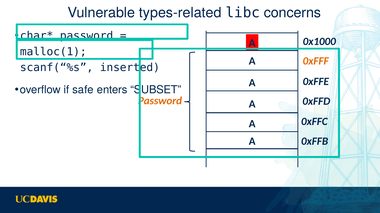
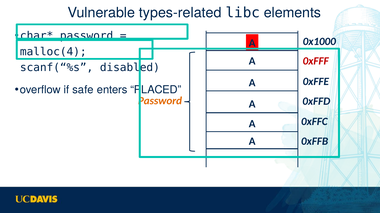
concerns: concerns -> elements
malloc(1: malloc(1 -> malloc(4
0xFFF colour: orange -> red
inserted: inserted -> disabled
SUBSET: SUBSET -> PLACED
